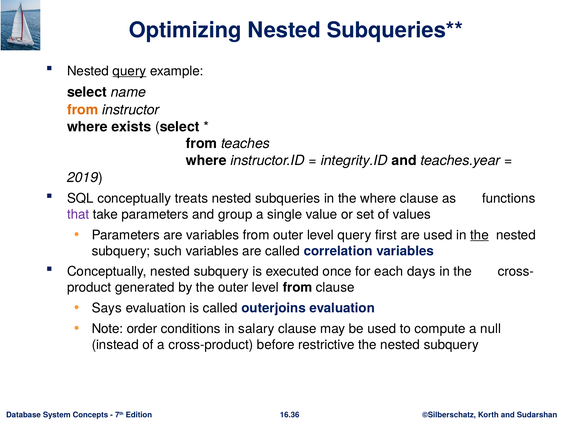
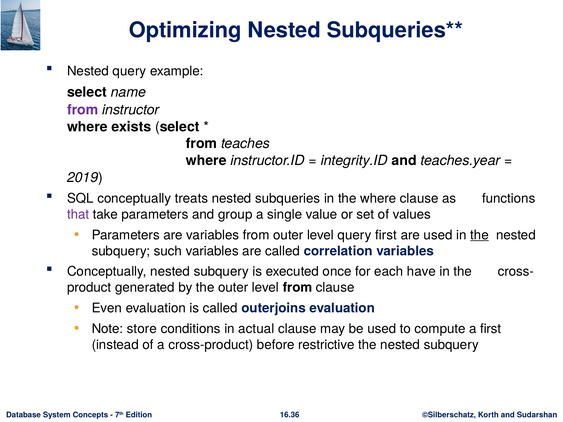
query at (129, 71) underline: present -> none
from at (83, 110) colour: orange -> purple
days: days -> have
Says: Says -> Even
order: order -> store
salary: salary -> actual
a null: null -> first
